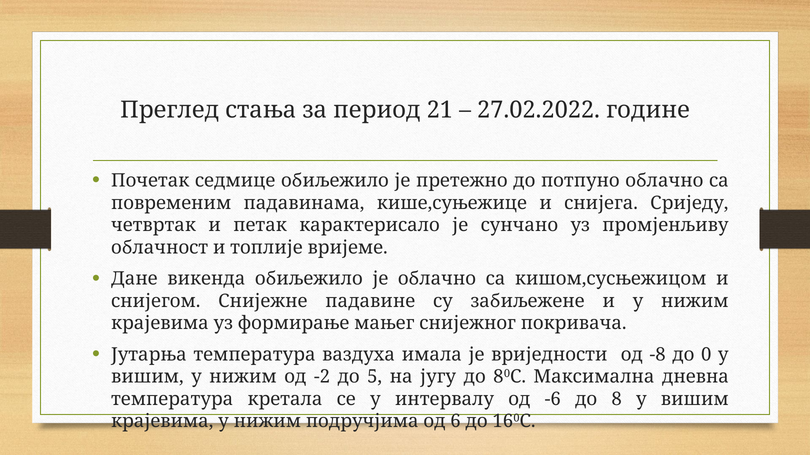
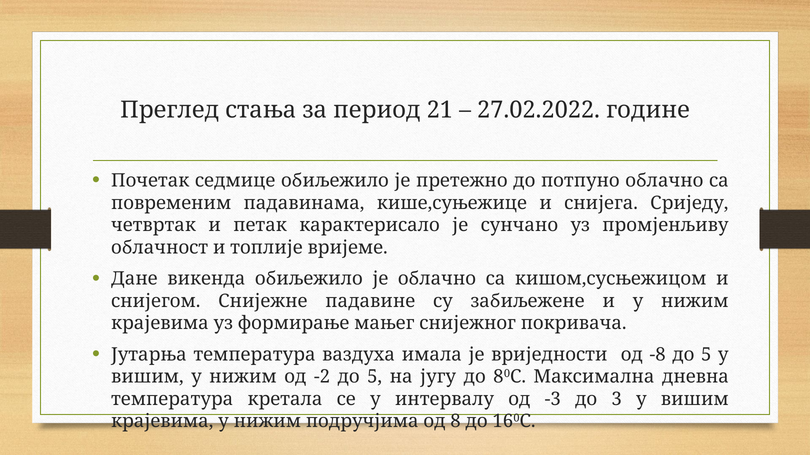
-8 до 0: 0 -> 5
-6: -6 -> -3
8: 8 -> 3
6: 6 -> 8
